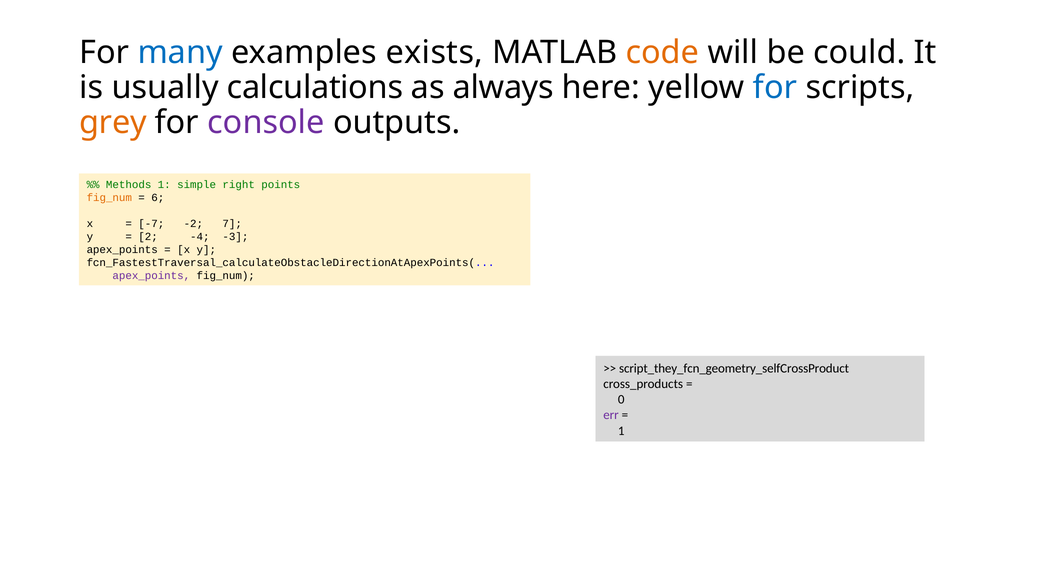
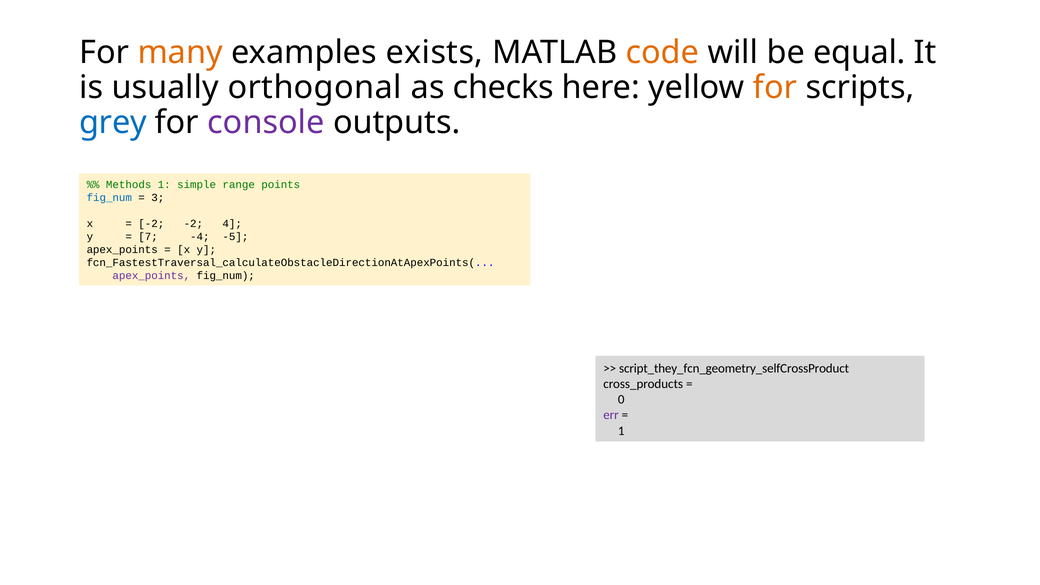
many colour: blue -> orange
could: could -> equal
calculations: calculations -> orthogonal
always: always -> checks
for at (775, 87) colour: blue -> orange
grey colour: orange -> blue
right: right -> range
fig_num at (109, 198) colour: orange -> blue
6: 6 -> 3
-7 at (151, 224): -7 -> -2
7: 7 -> 4
2: 2 -> 7
-3: -3 -> -5
